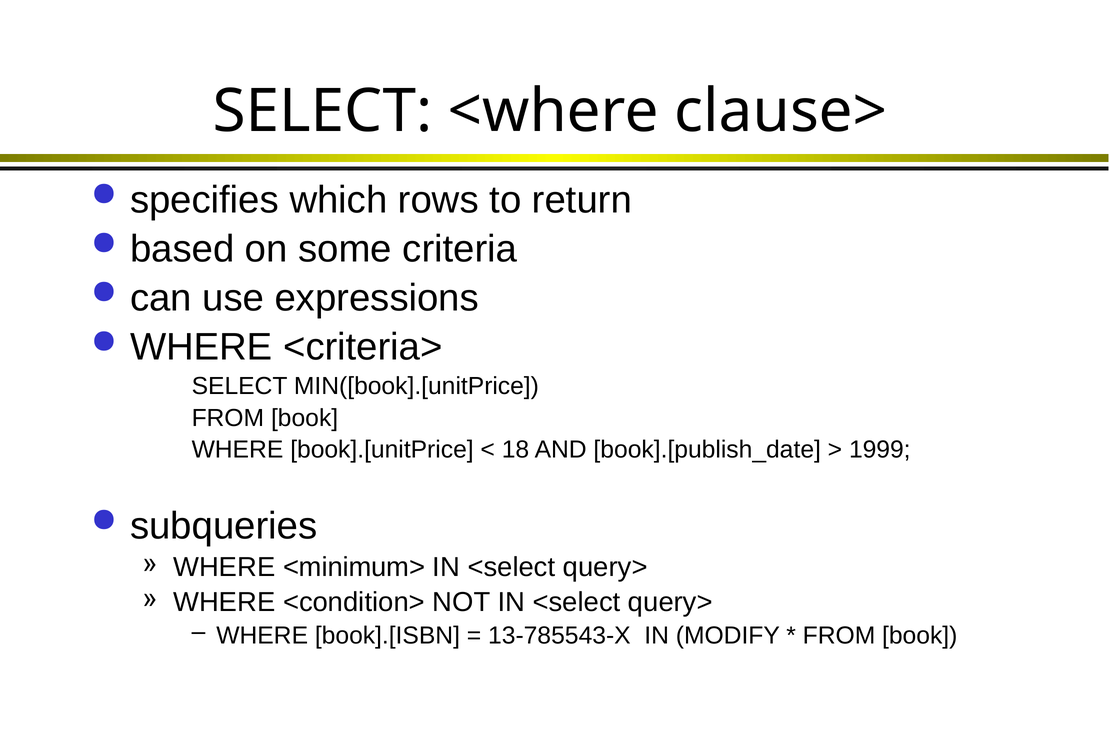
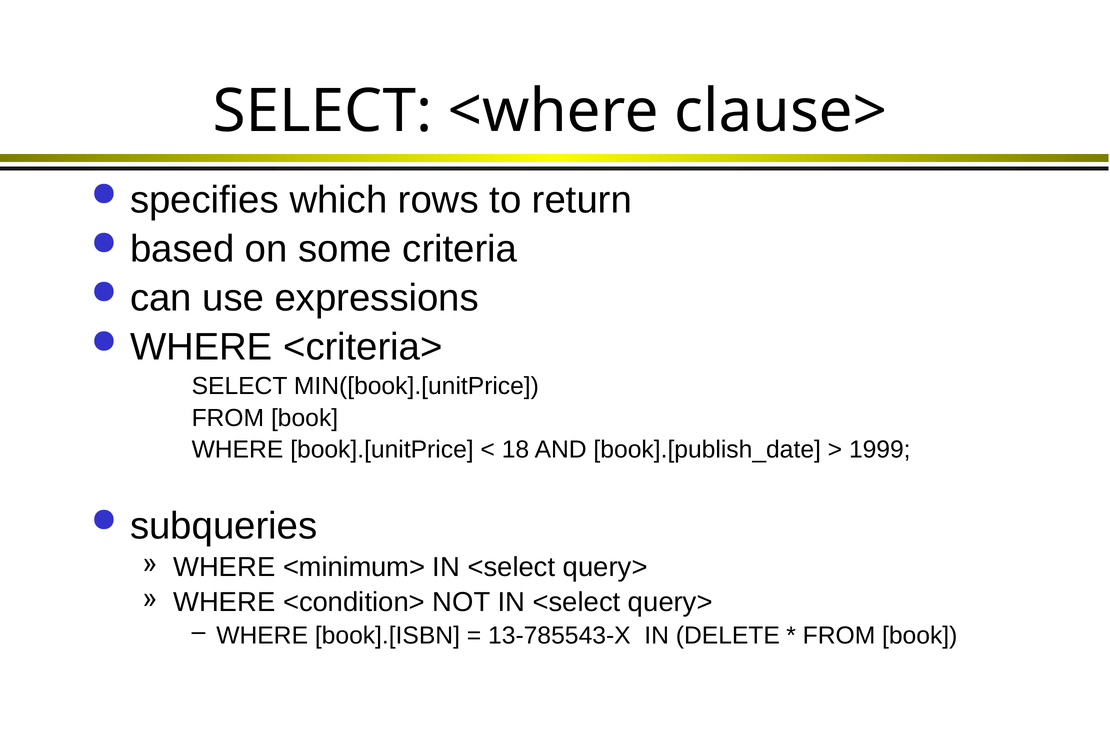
MODIFY: MODIFY -> DELETE
